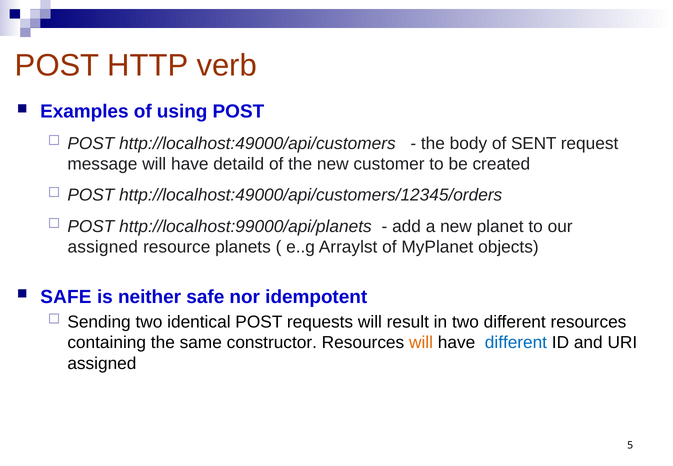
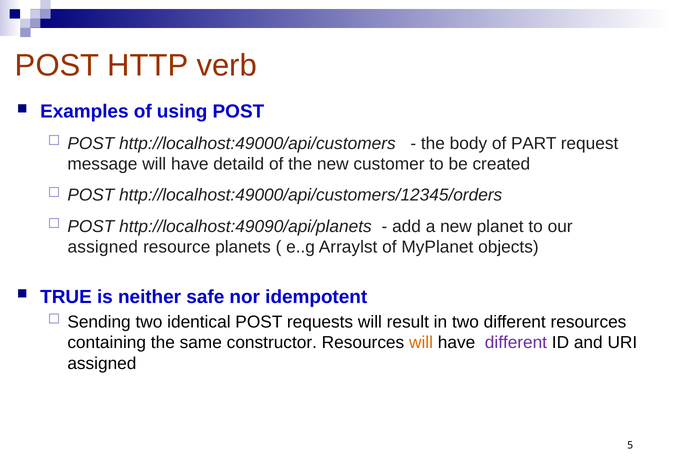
SENT: SENT -> PART
http://localhost:99000/api/planets: http://localhost:99000/api/planets -> http://localhost:49090/api/planets
SAFE at (66, 297): SAFE -> TRUE
different at (516, 343) colour: blue -> purple
